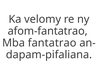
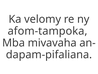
afom-fantatrao: afom-fantatrao -> afom-tampoka
fantatrao: fantatrao -> mivavaha
